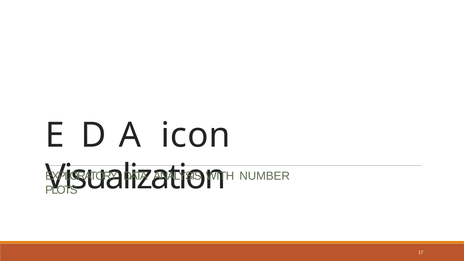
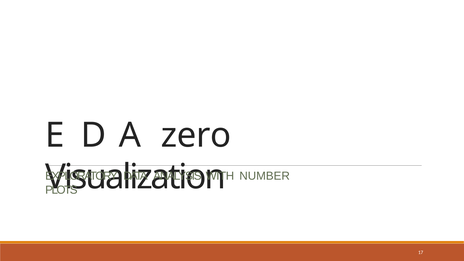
icon: icon -> zero
